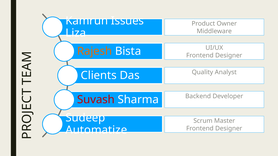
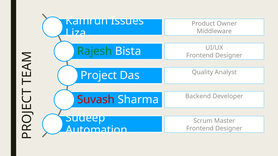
Rajesh colour: orange -> green
Clients: Clients -> Project
Automatize: Automatize -> Automation
